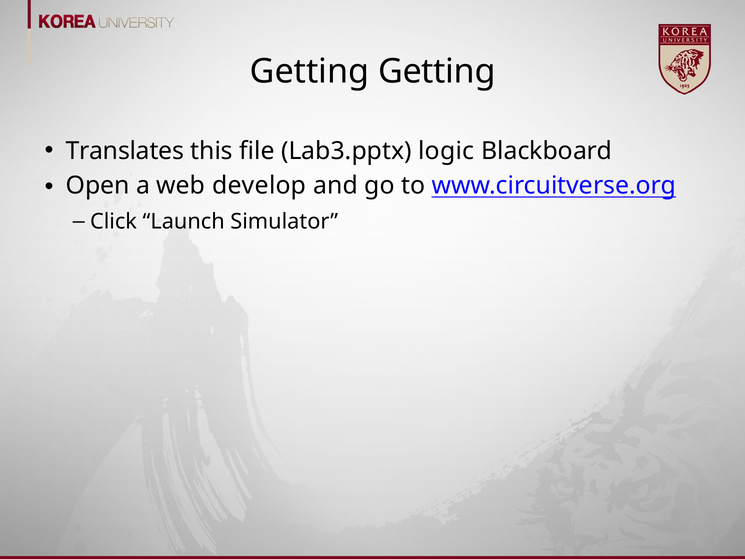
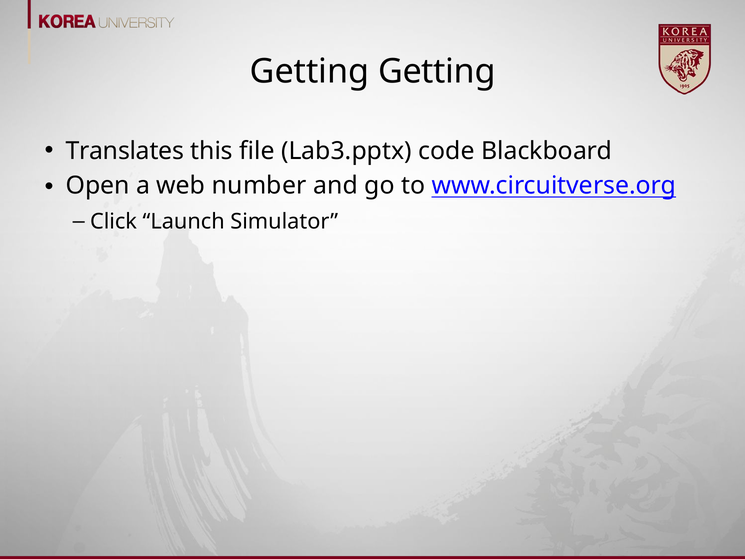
logic: logic -> code
develop: develop -> number
